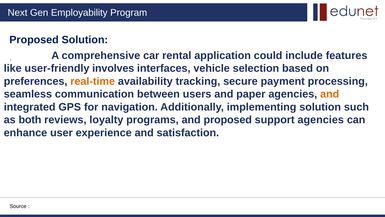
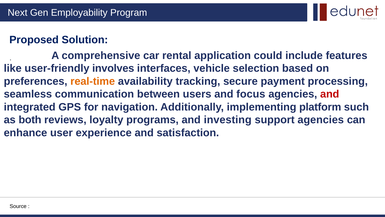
paper: paper -> focus
and at (330, 94) colour: orange -> red
implementing solution: solution -> platform
and proposed: proposed -> investing
